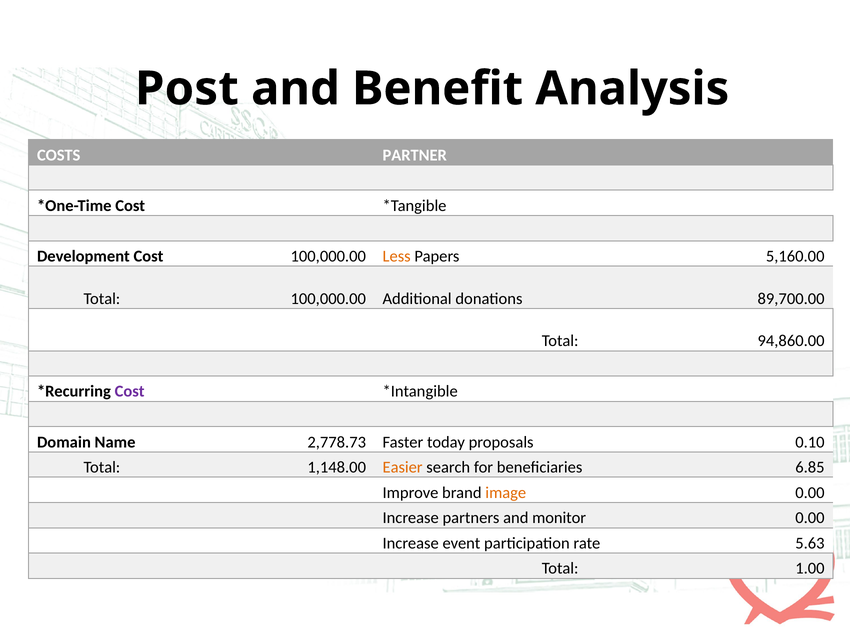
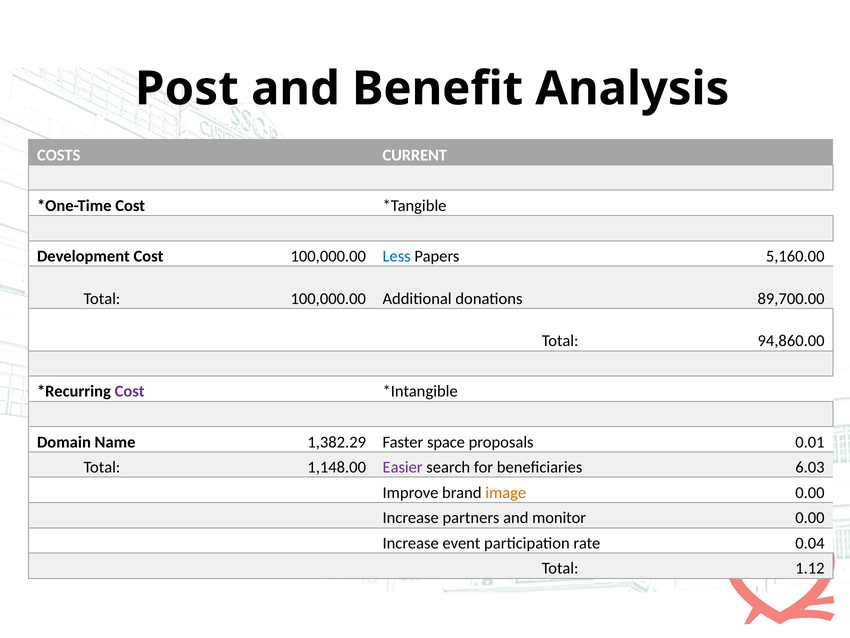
PARTNER: PARTNER -> CURRENT
Less colour: orange -> blue
2,778.73: 2,778.73 -> 1,382.29
today: today -> space
0.10: 0.10 -> 0.01
Easier colour: orange -> purple
6.85: 6.85 -> 6.03
5.63: 5.63 -> 0.04
1.00: 1.00 -> 1.12
